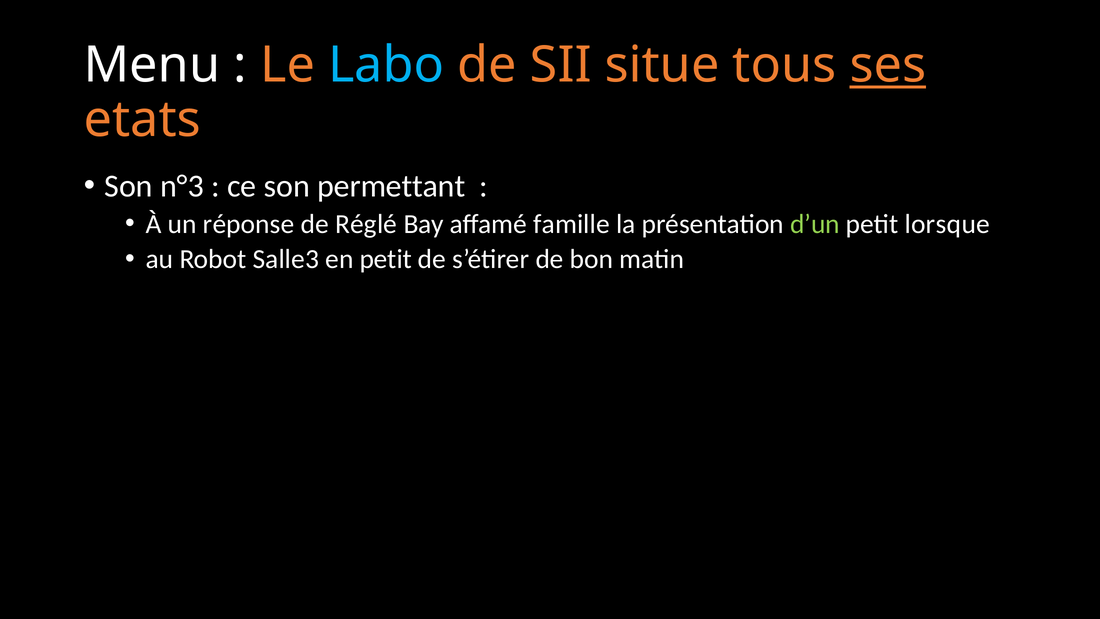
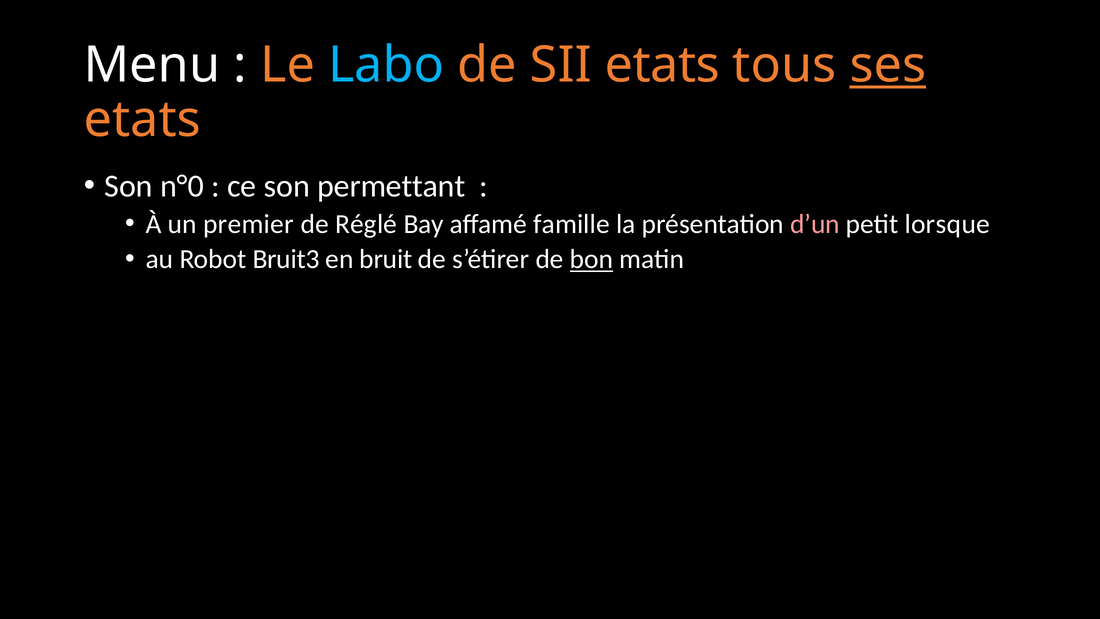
SII situe: situe -> etats
n°3: n°3 -> n°0
réponse: réponse -> premier
d’un colour: light green -> pink
Salle3: Salle3 -> Bruit3
en petit: petit -> bruit
bon underline: none -> present
